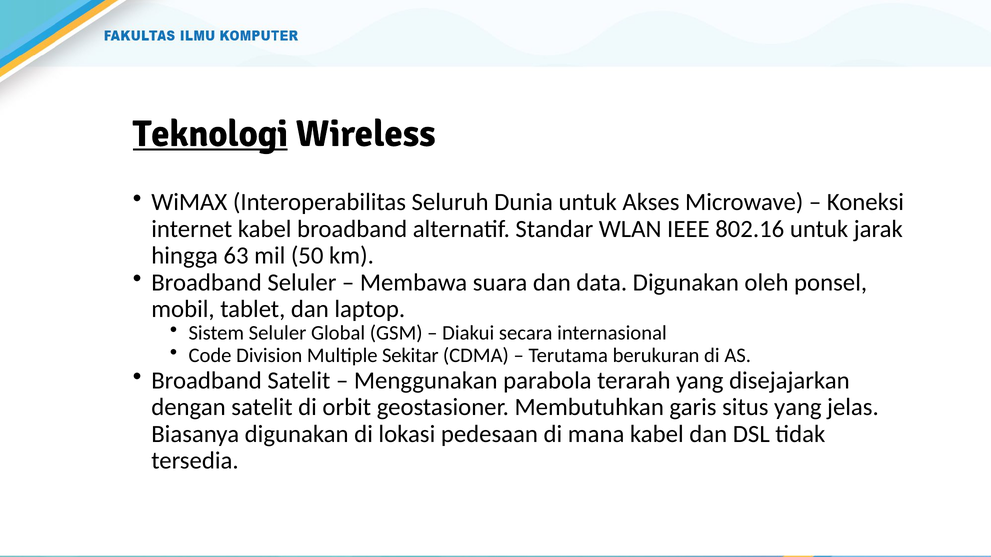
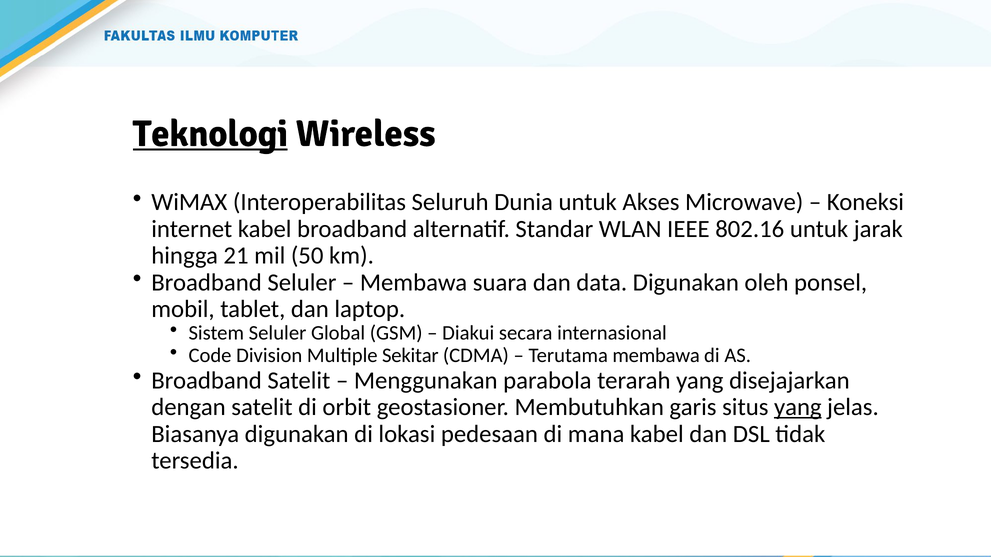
63: 63 -> 21
Terutama berukuran: berukuran -> membawa
yang at (798, 408) underline: none -> present
